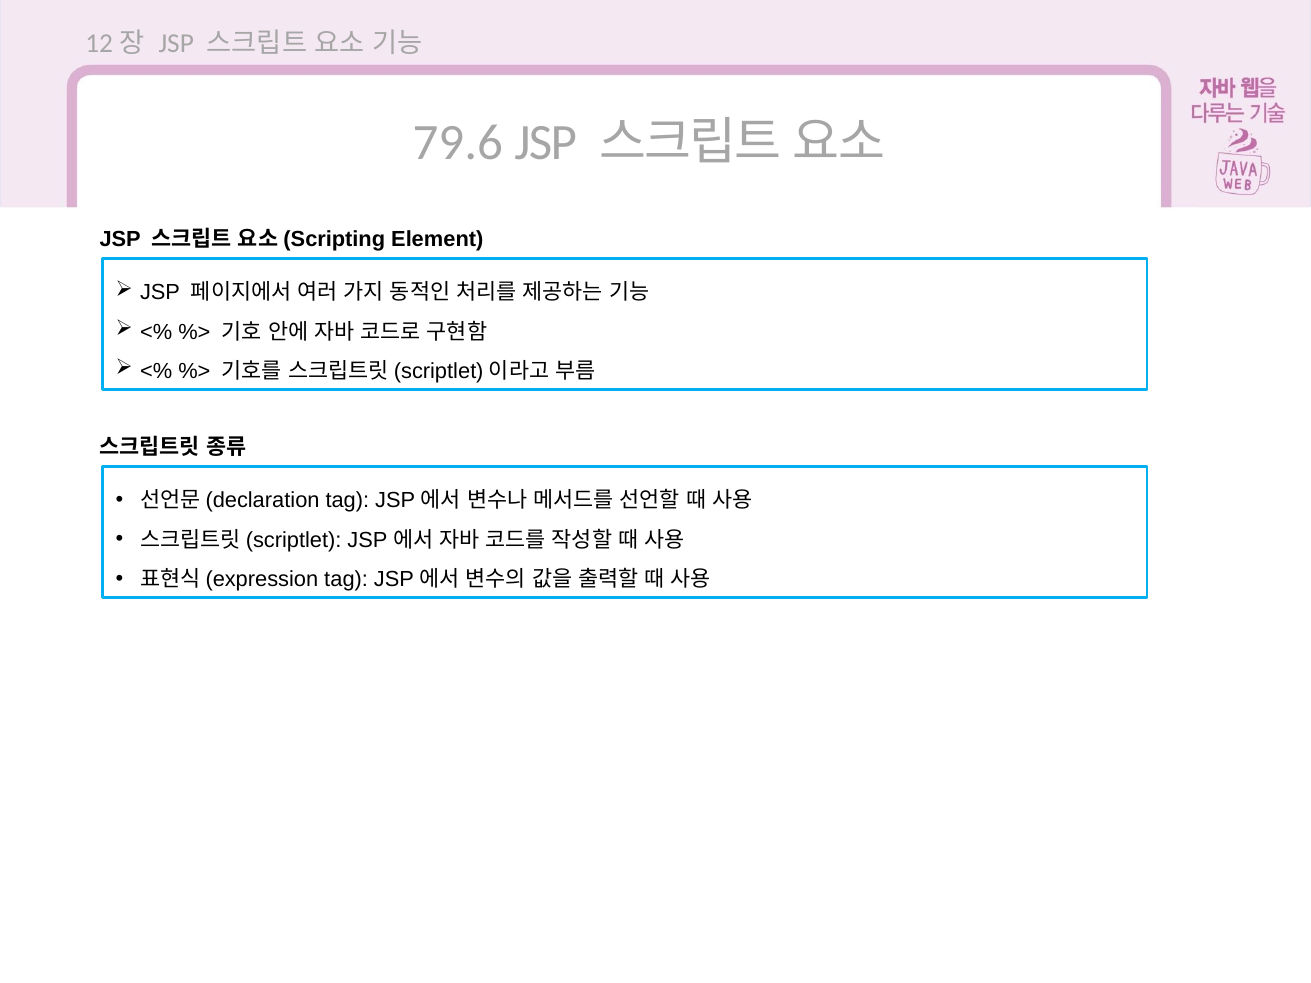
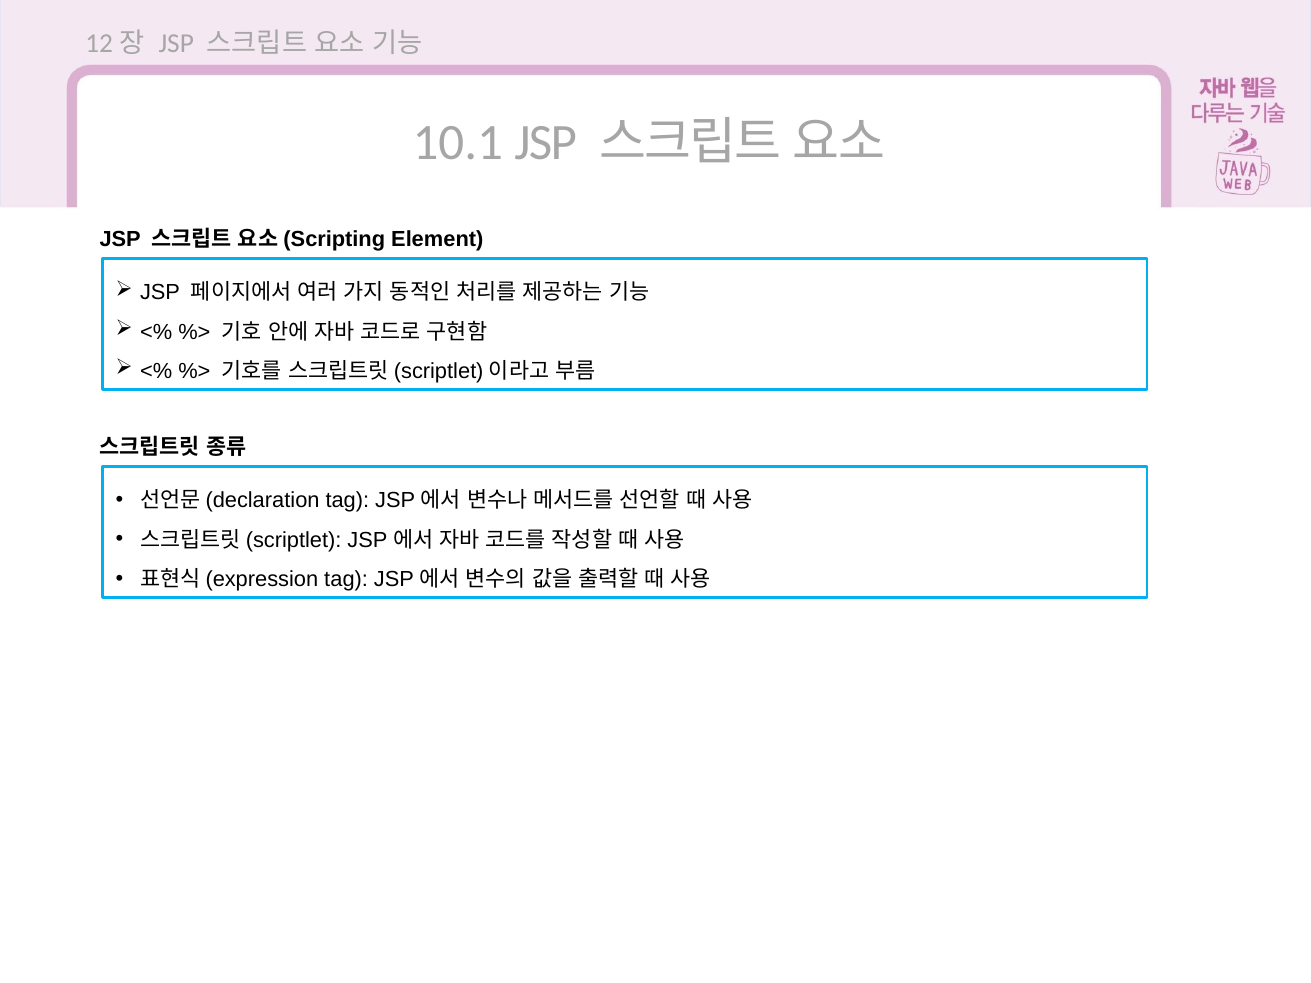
79.6: 79.6 -> 10.1
